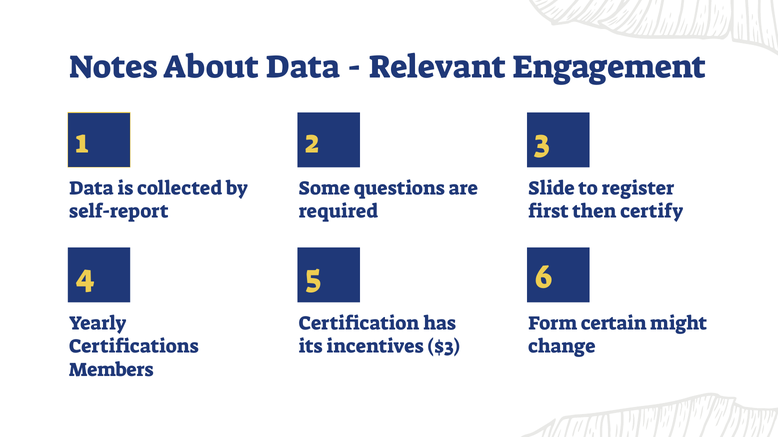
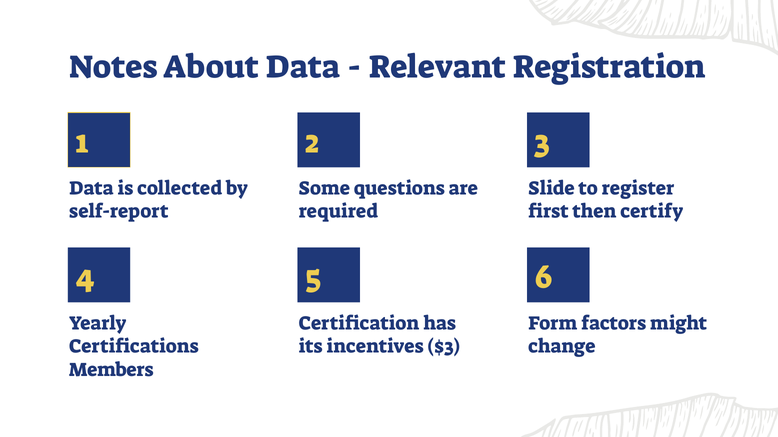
Engagement: Engagement -> Registration
certain: certain -> factors
